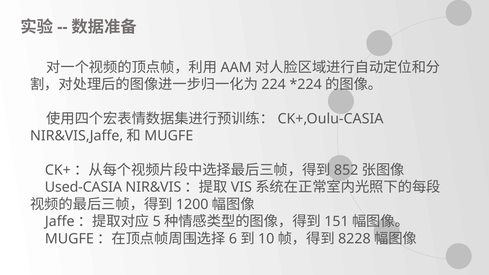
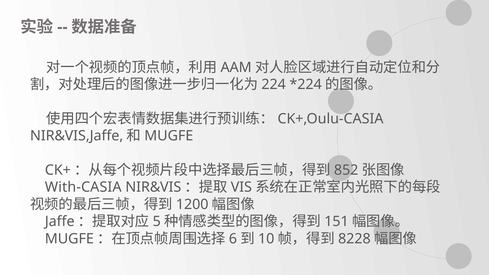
Used-CASIA: Used-CASIA -> With-CASIA
